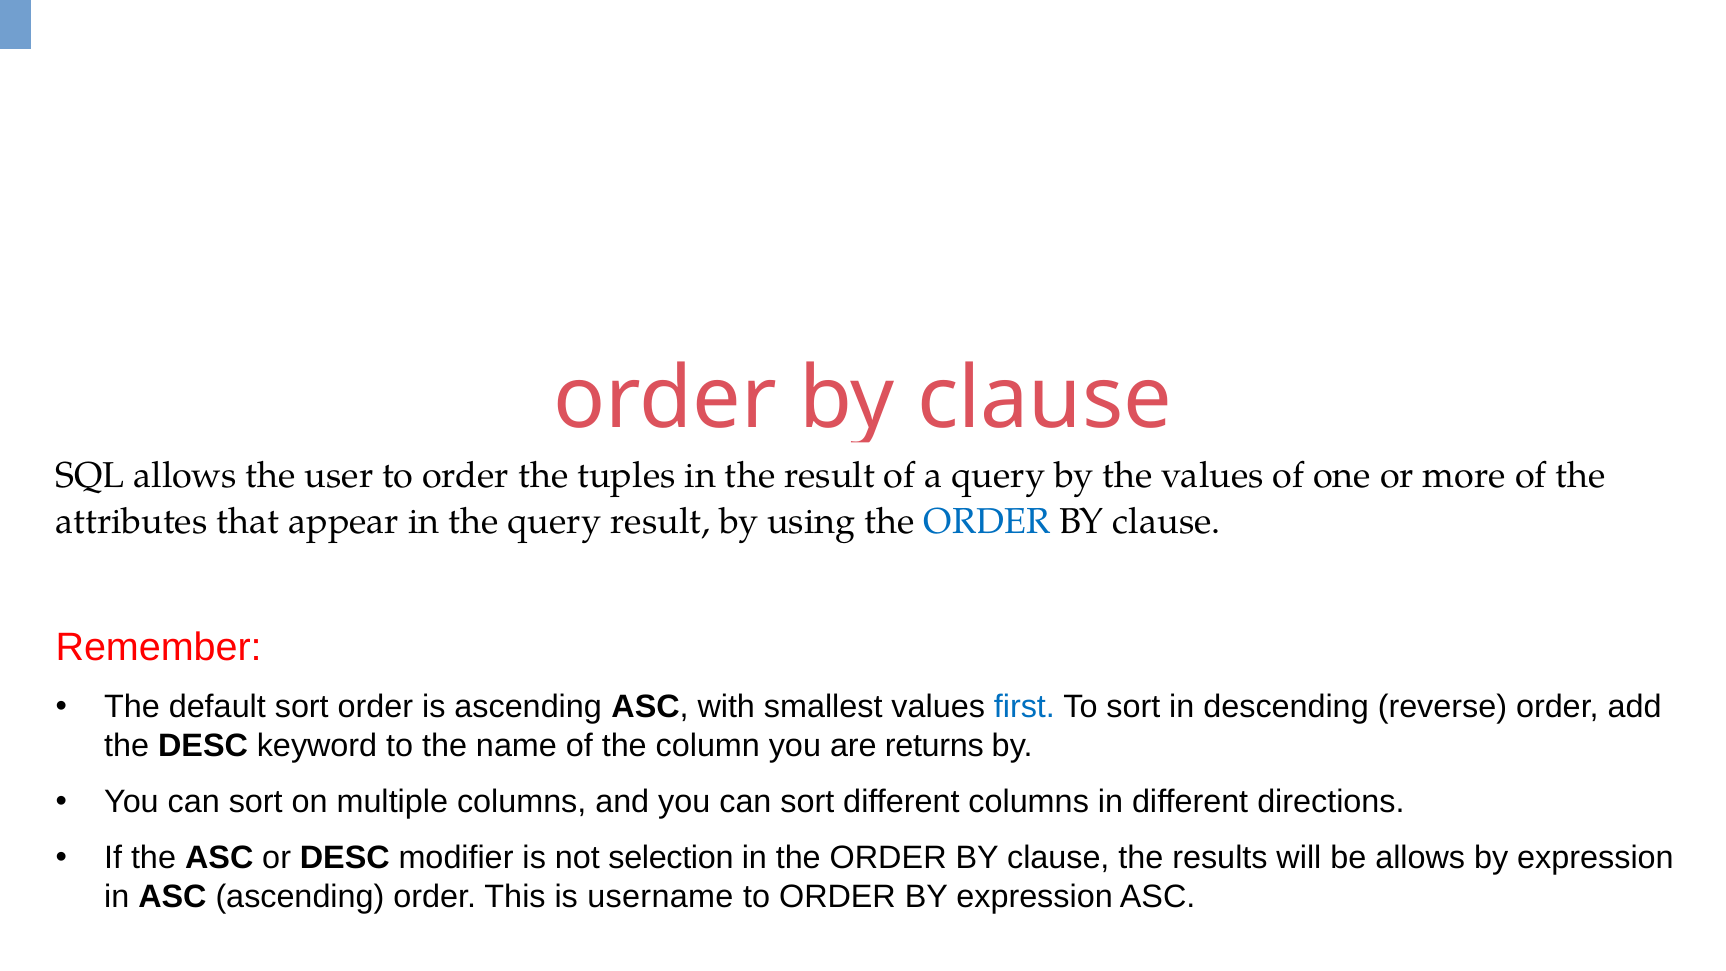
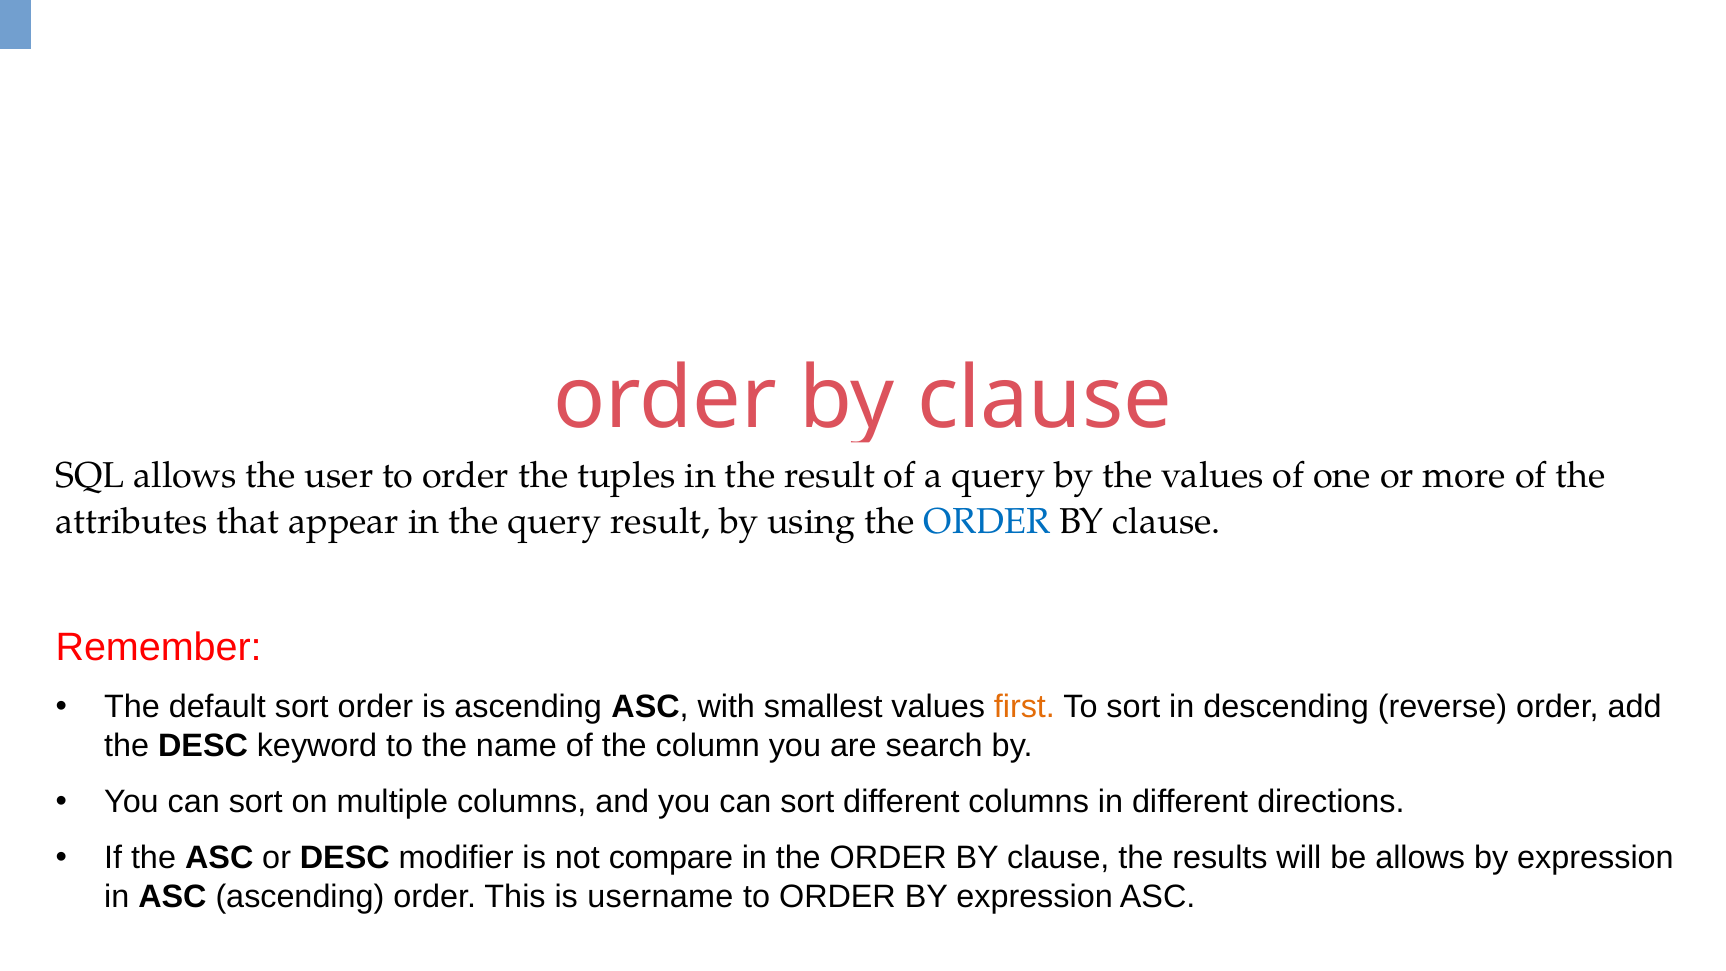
first colour: blue -> orange
returns: returns -> search
selection: selection -> compare
